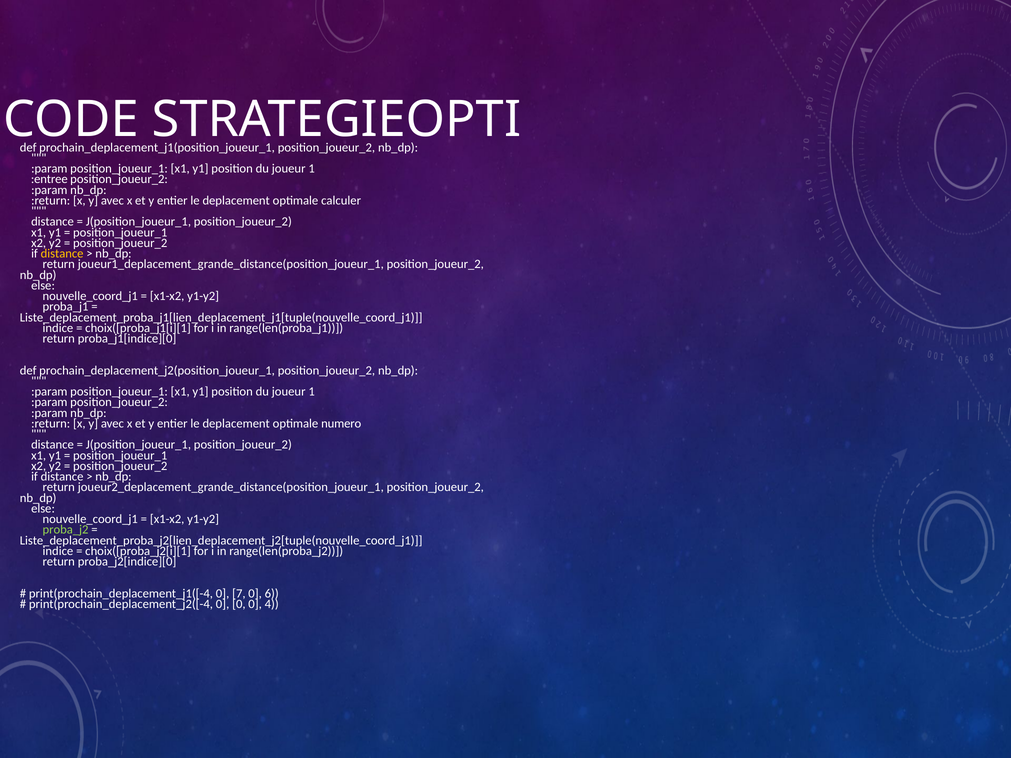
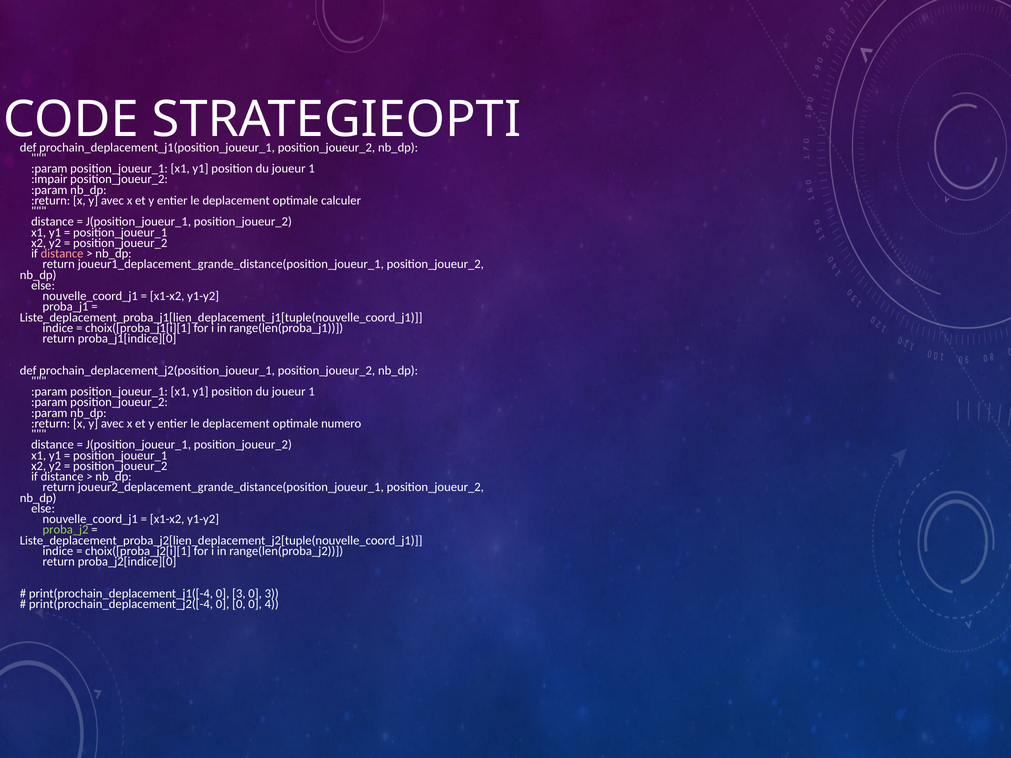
:entree: :entree -> :impair
distance at (62, 254) colour: yellow -> pink
print(prochain_deplacement_j1([-4 0 7: 7 -> 3
6 at (272, 594): 6 -> 3
